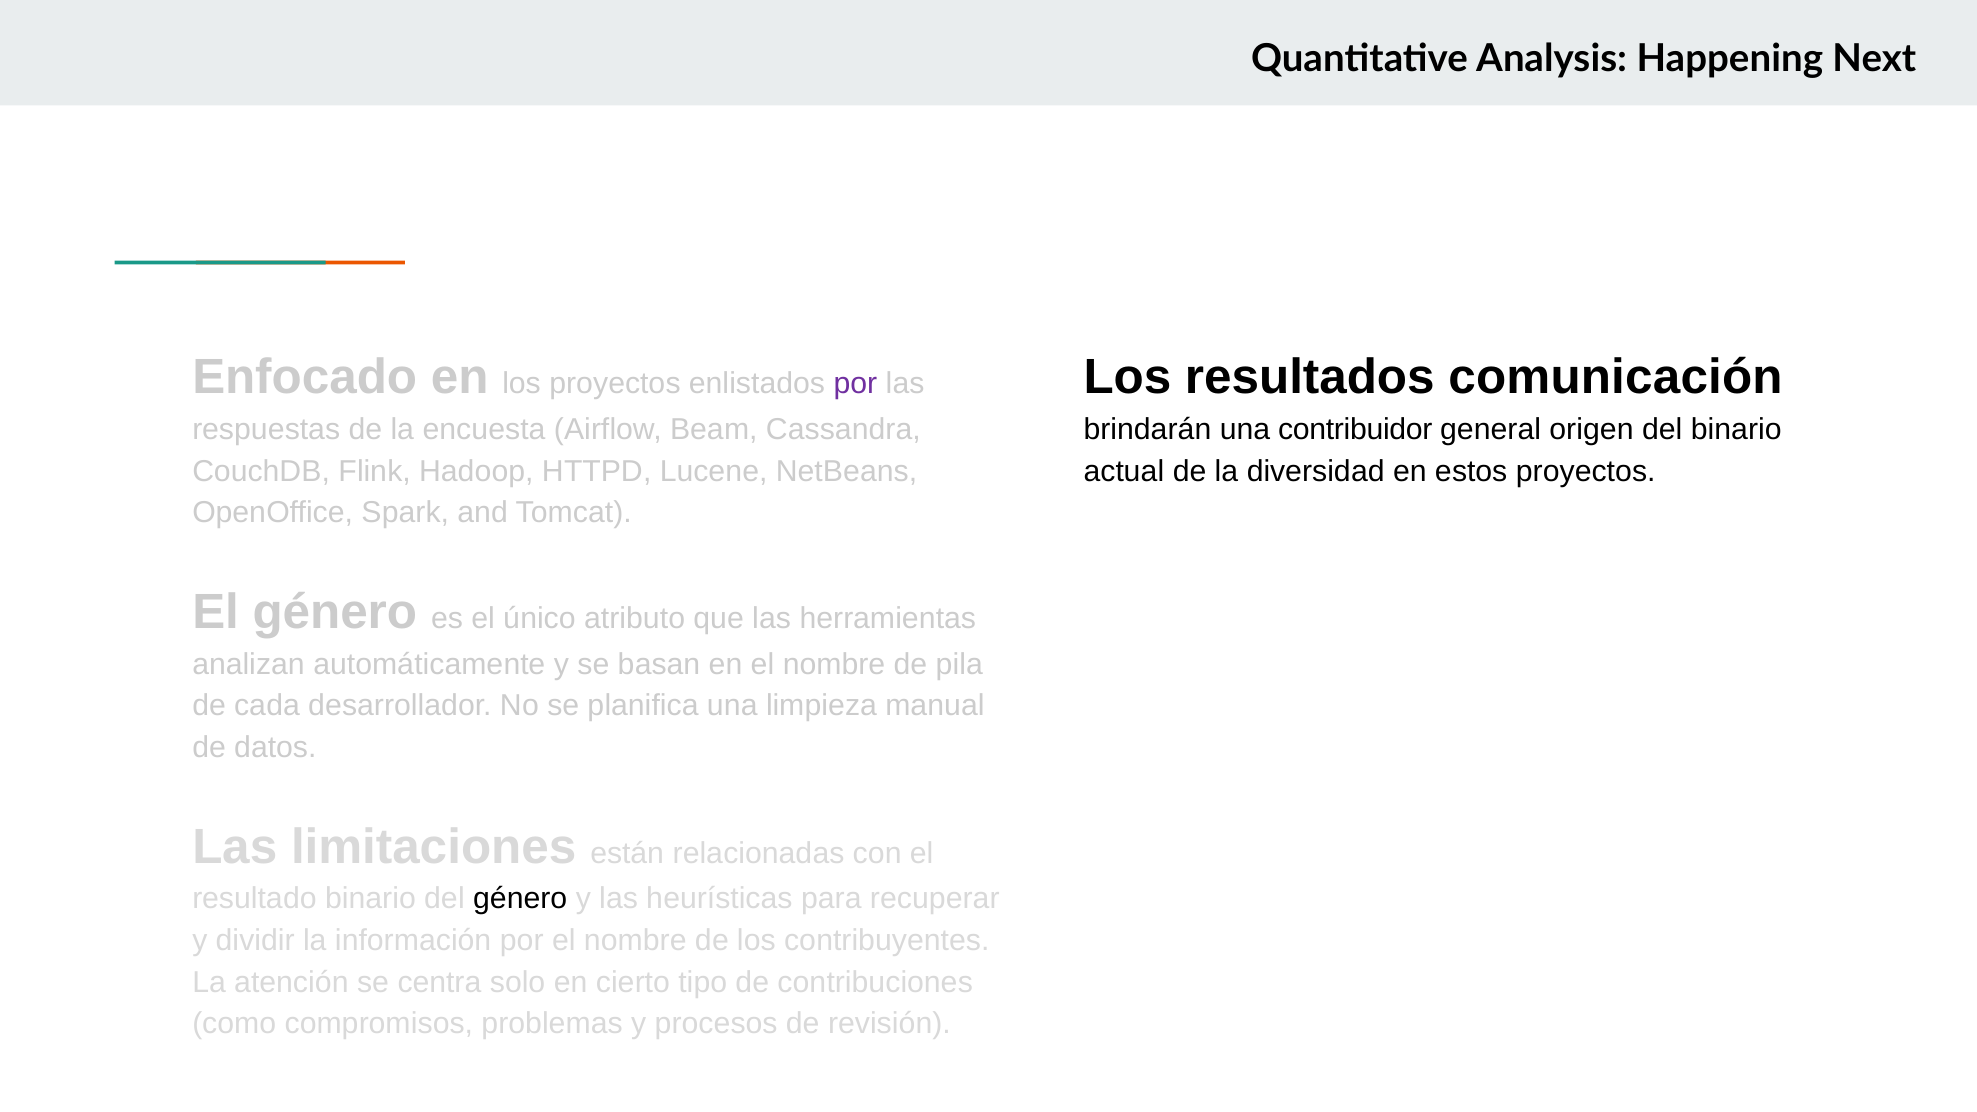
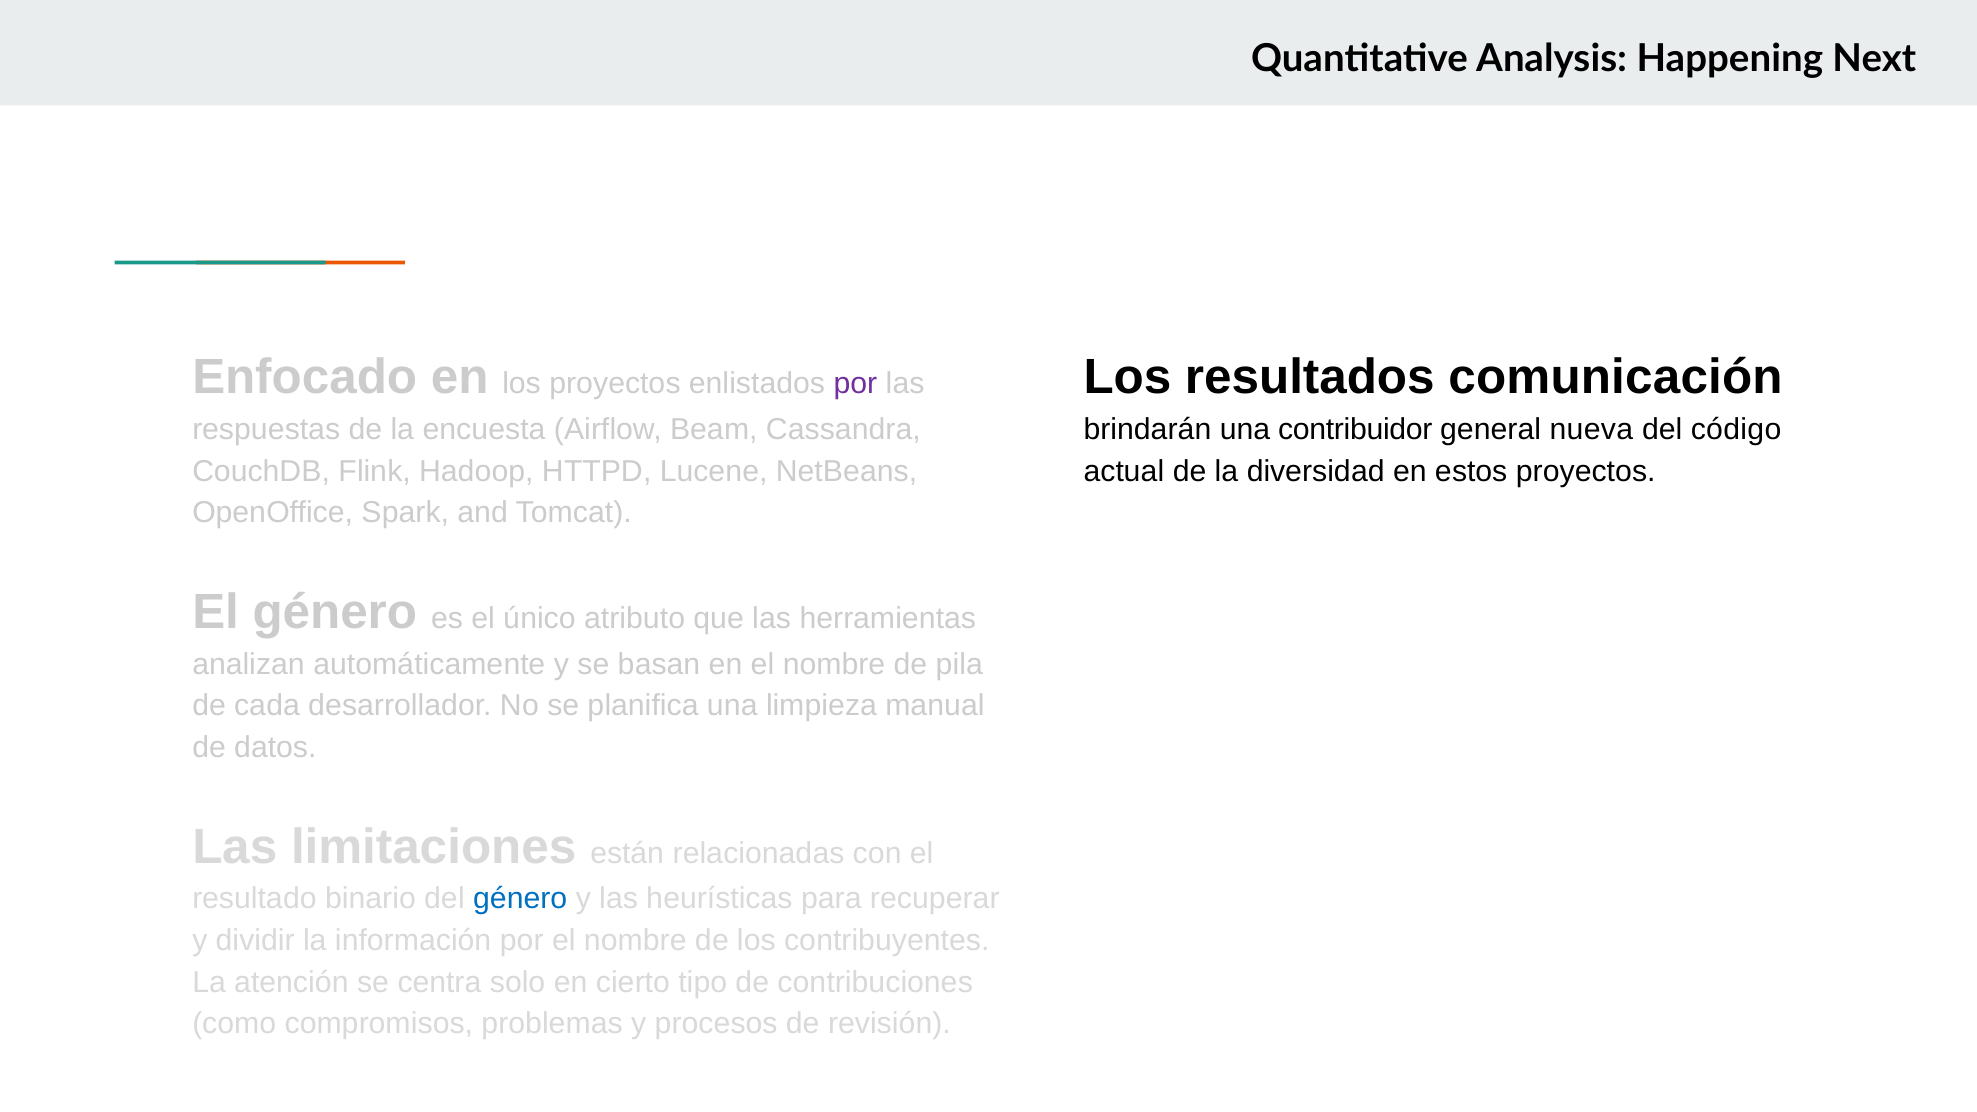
origen: origen -> nueva
del binario: binario -> código
género at (520, 899) colour: black -> blue
